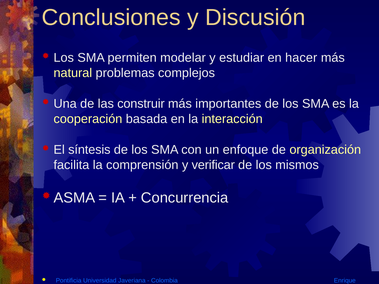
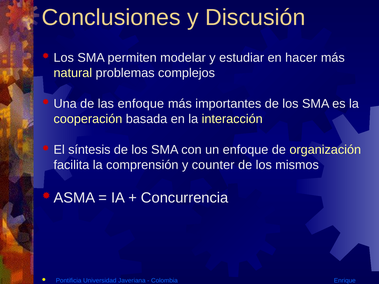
las construir: construir -> enfoque
verificar: verificar -> counter
